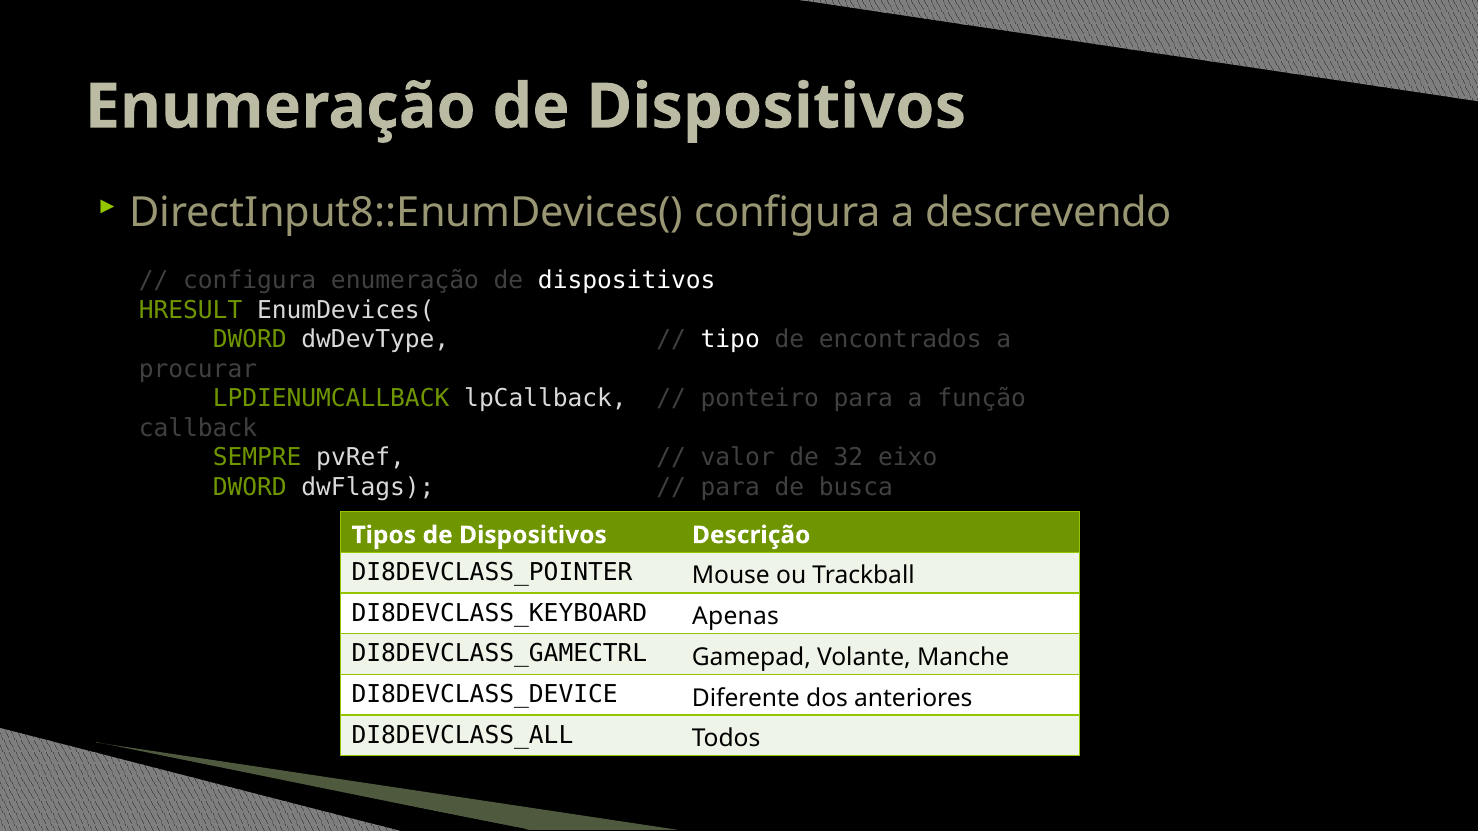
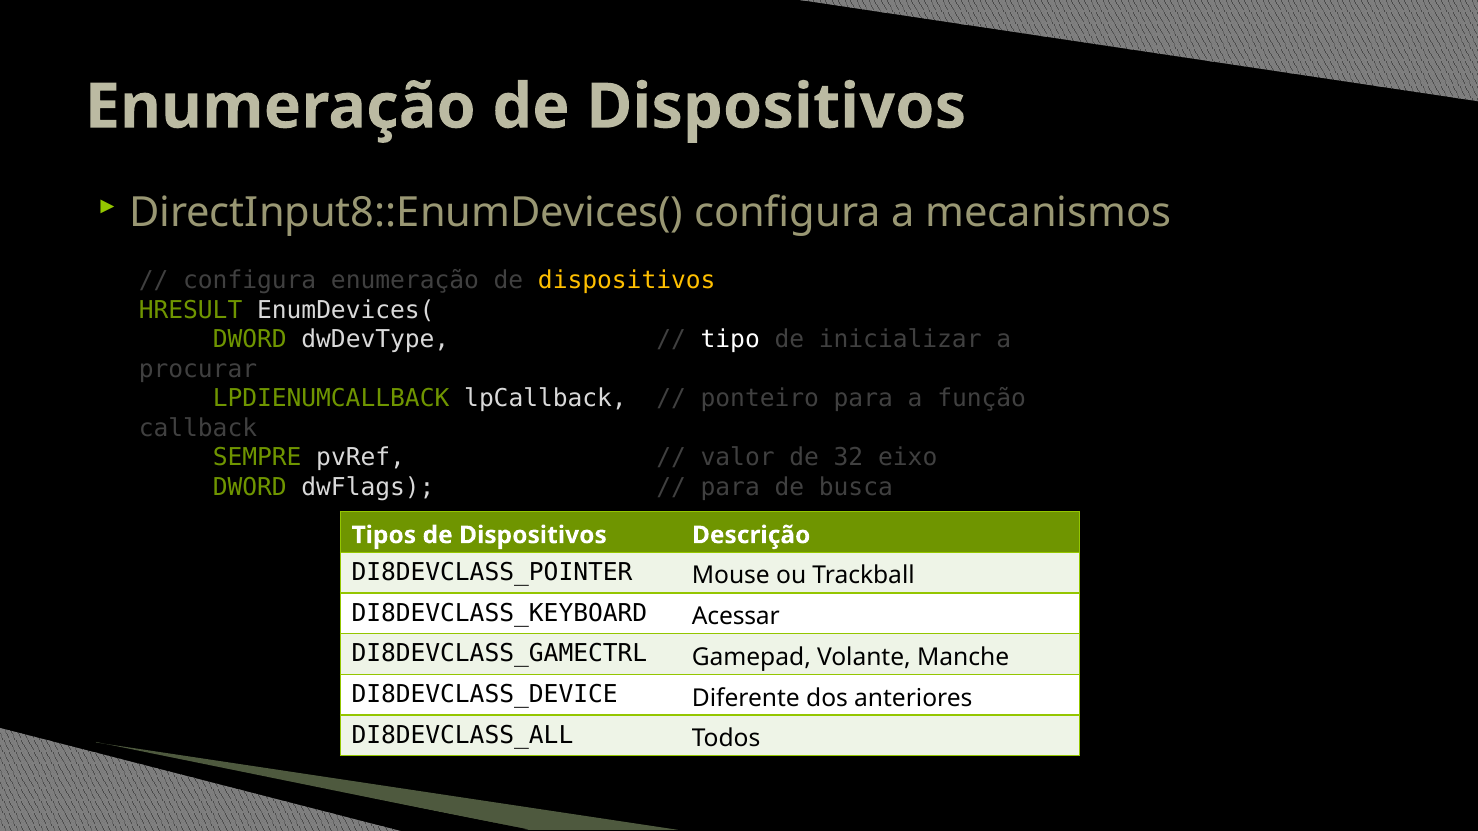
descrevendo: descrevendo -> mecanismos
dispositivos at (627, 280) colour: white -> yellow
encontrados: encontrados -> inicializar
Apenas: Apenas -> Acessar
